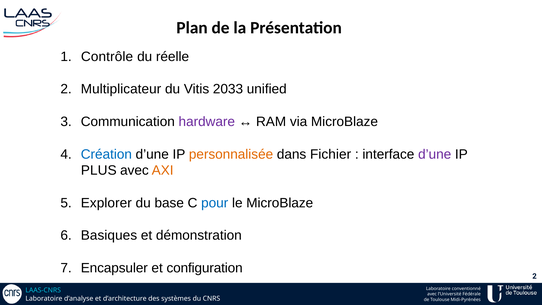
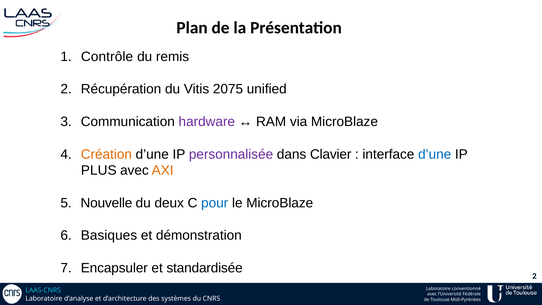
réelle: réelle -> remis
Multiplicateur: Multiplicateur -> Récupération
2033: 2033 -> 2075
Création colour: blue -> orange
personnalisée colour: orange -> purple
Fichier: Fichier -> Clavier
d’une at (435, 154) colour: purple -> blue
Explorer: Explorer -> Nouvelle
base: base -> deux
configuration: configuration -> standardisée
